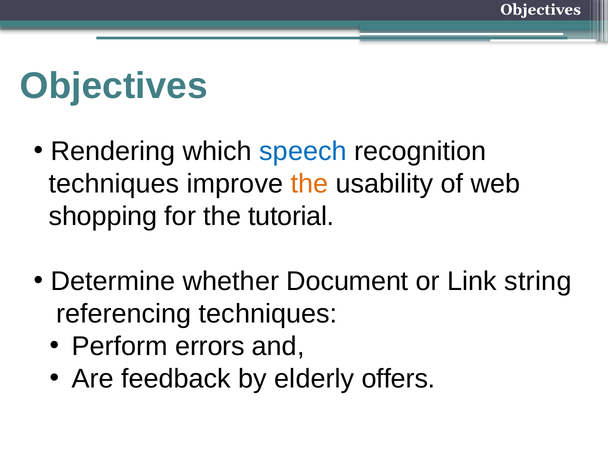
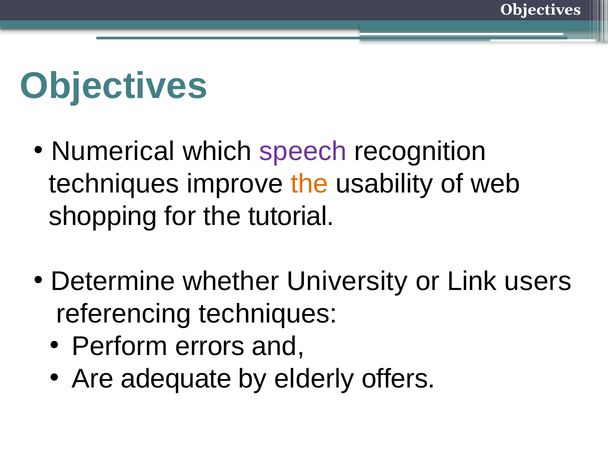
Rendering: Rendering -> Numerical
speech colour: blue -> purple
Document: Document -> University
string: string -> users
feedback: feedback -> adequate
